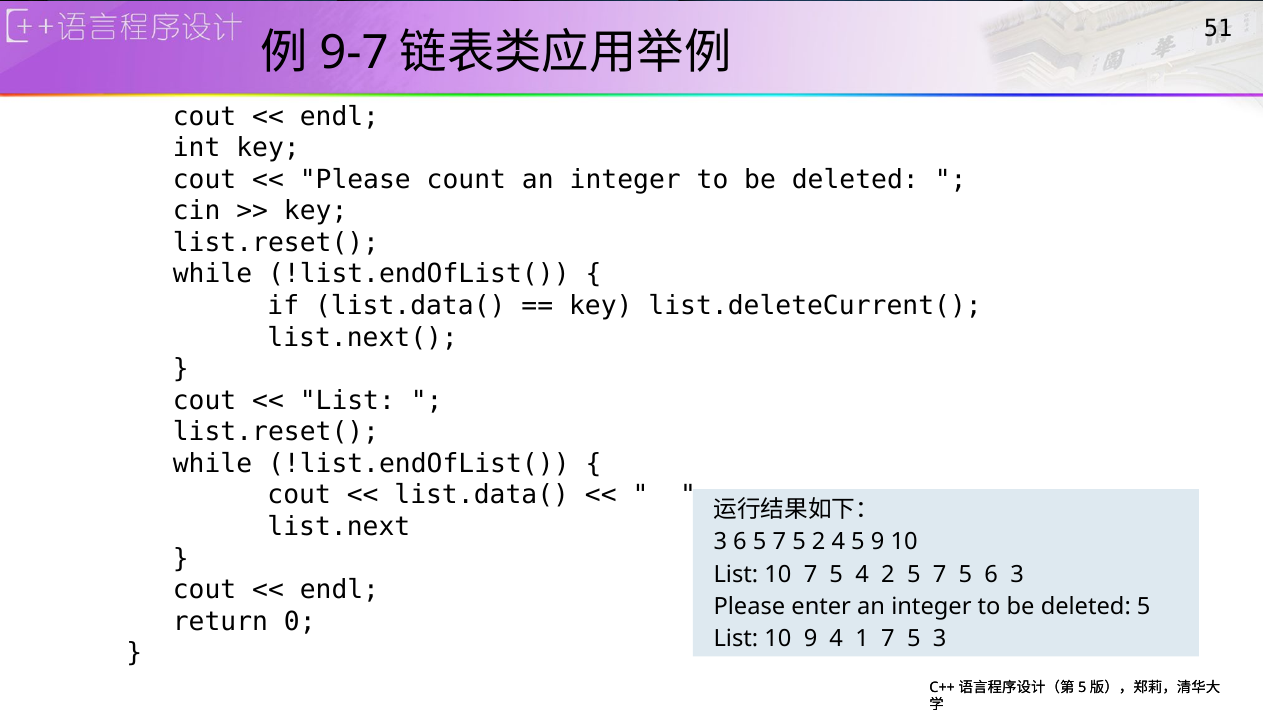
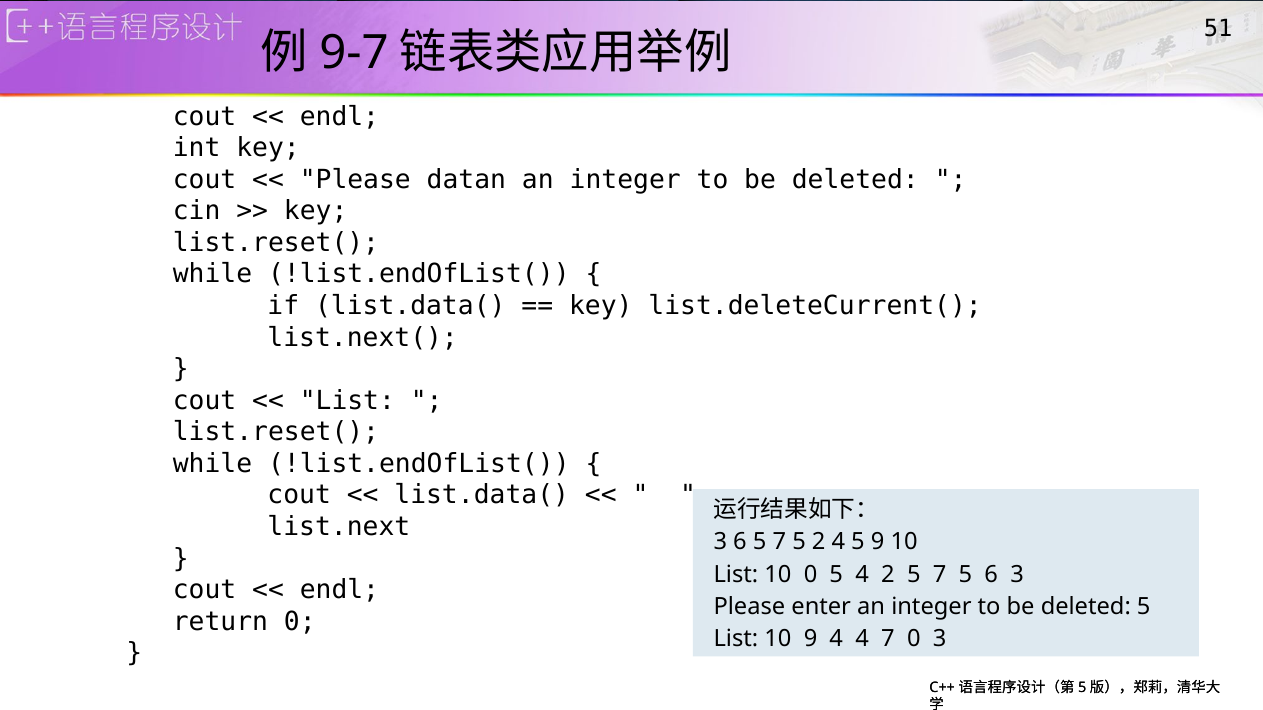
count: count -> datan
10 7: 7 -> 0
4 1: 1 -> 4
5 at (914, 639): 5 -> 0
